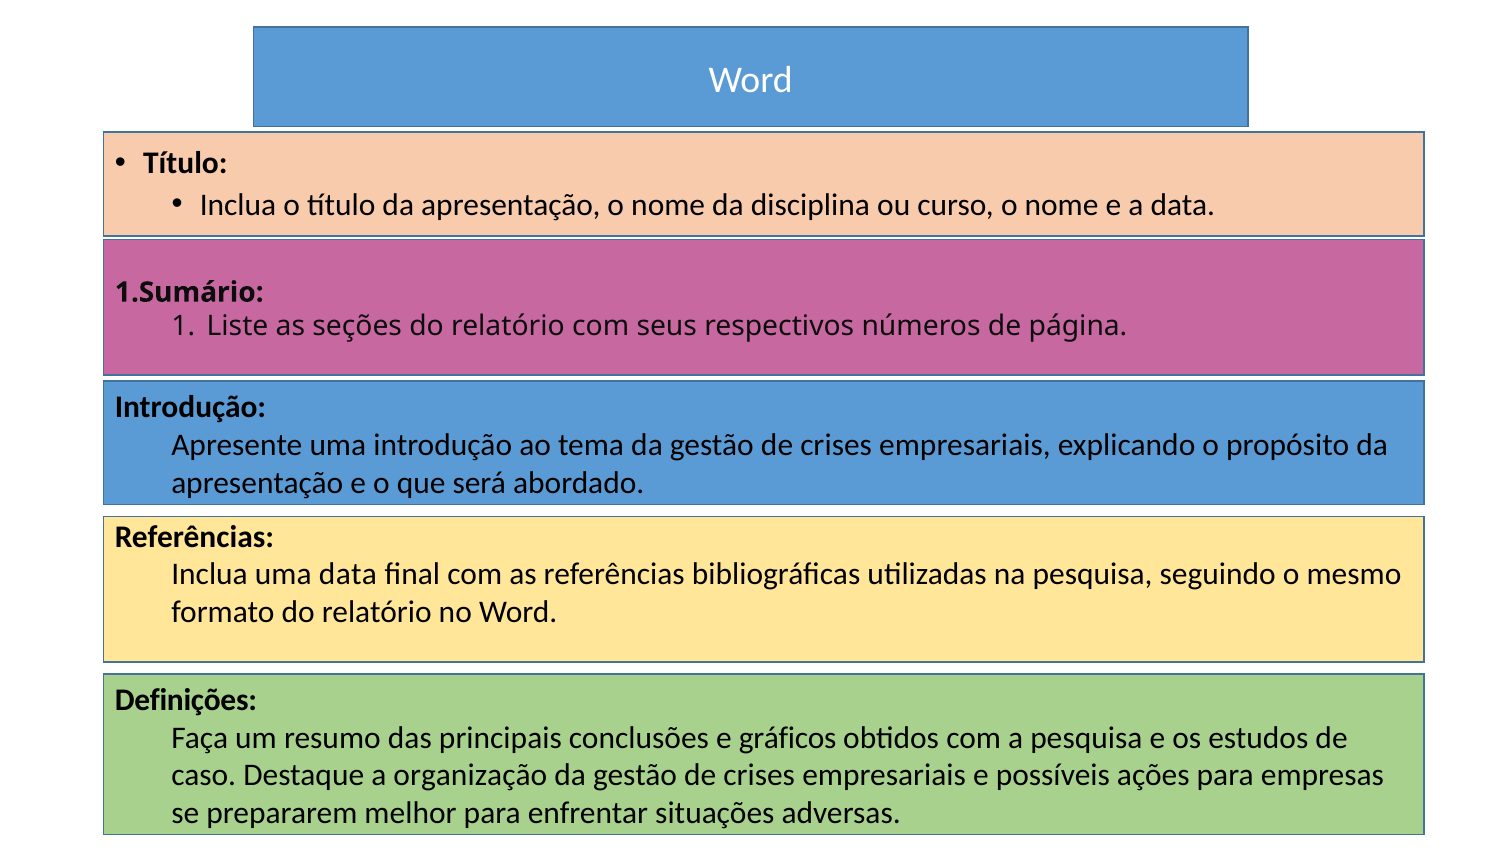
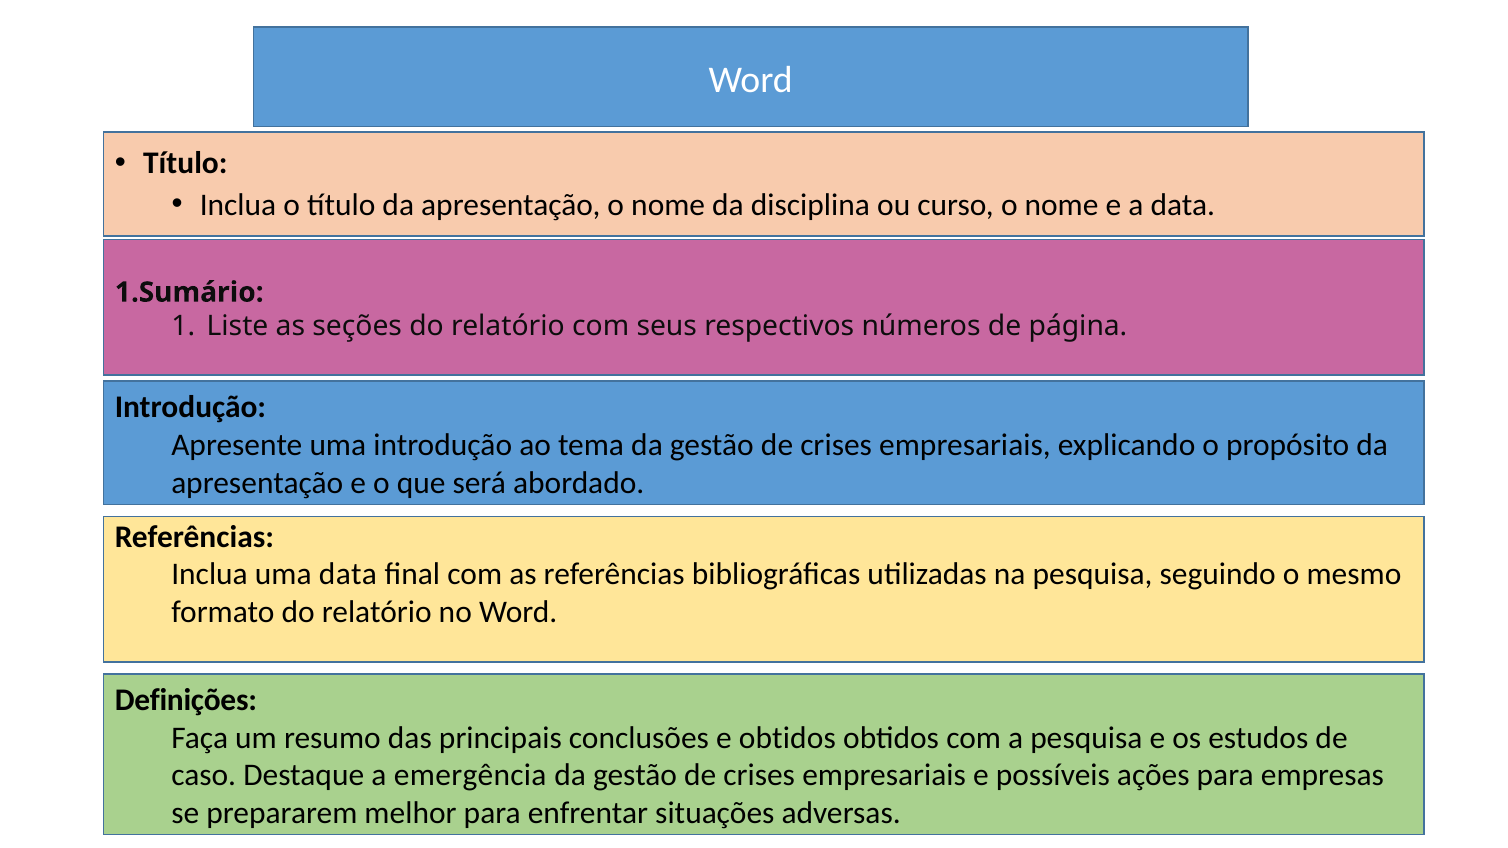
e gráficos: gráficos -> obtidos
organização: organização -> emergência
